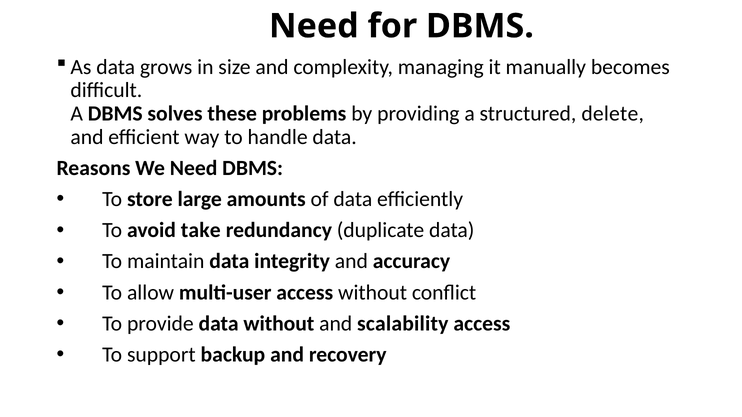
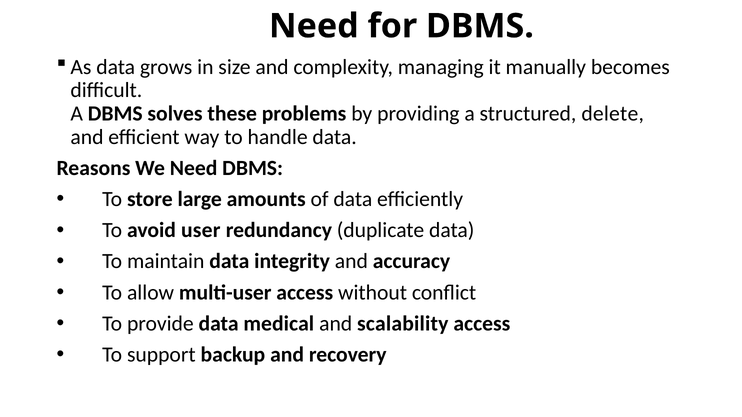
take: take -> user
data without: without -> medical
